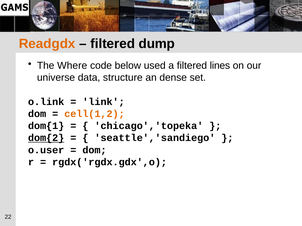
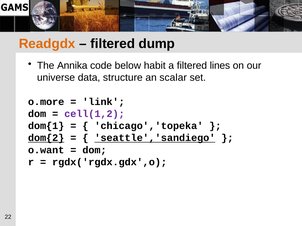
Where: Where -> Annika
used: used -> habit
dense: dense -> scalar
o.link: o.link -> o.more
cell(1,2 colour: orange -> purple
seattle','sandiego underline: none -> present
o.user: o.user -> o.want
